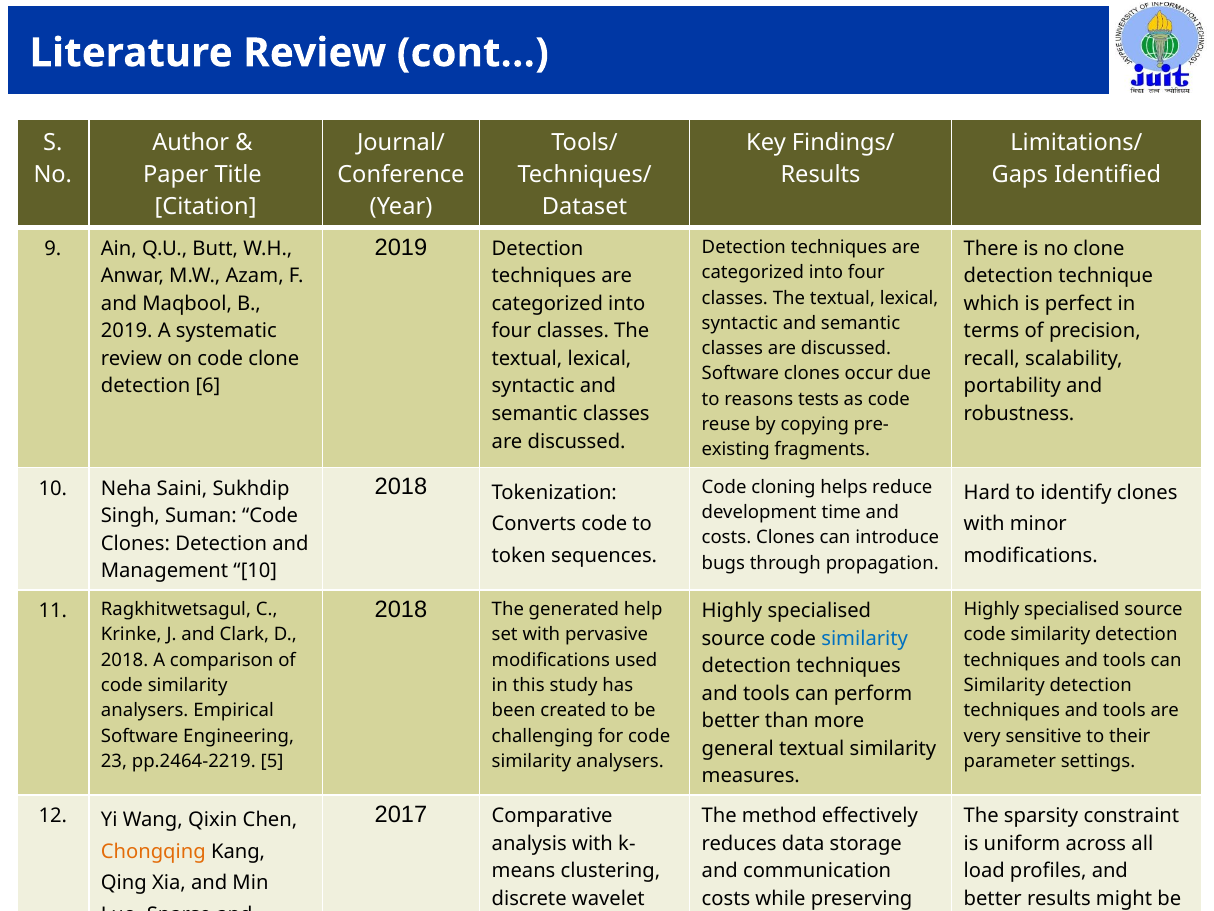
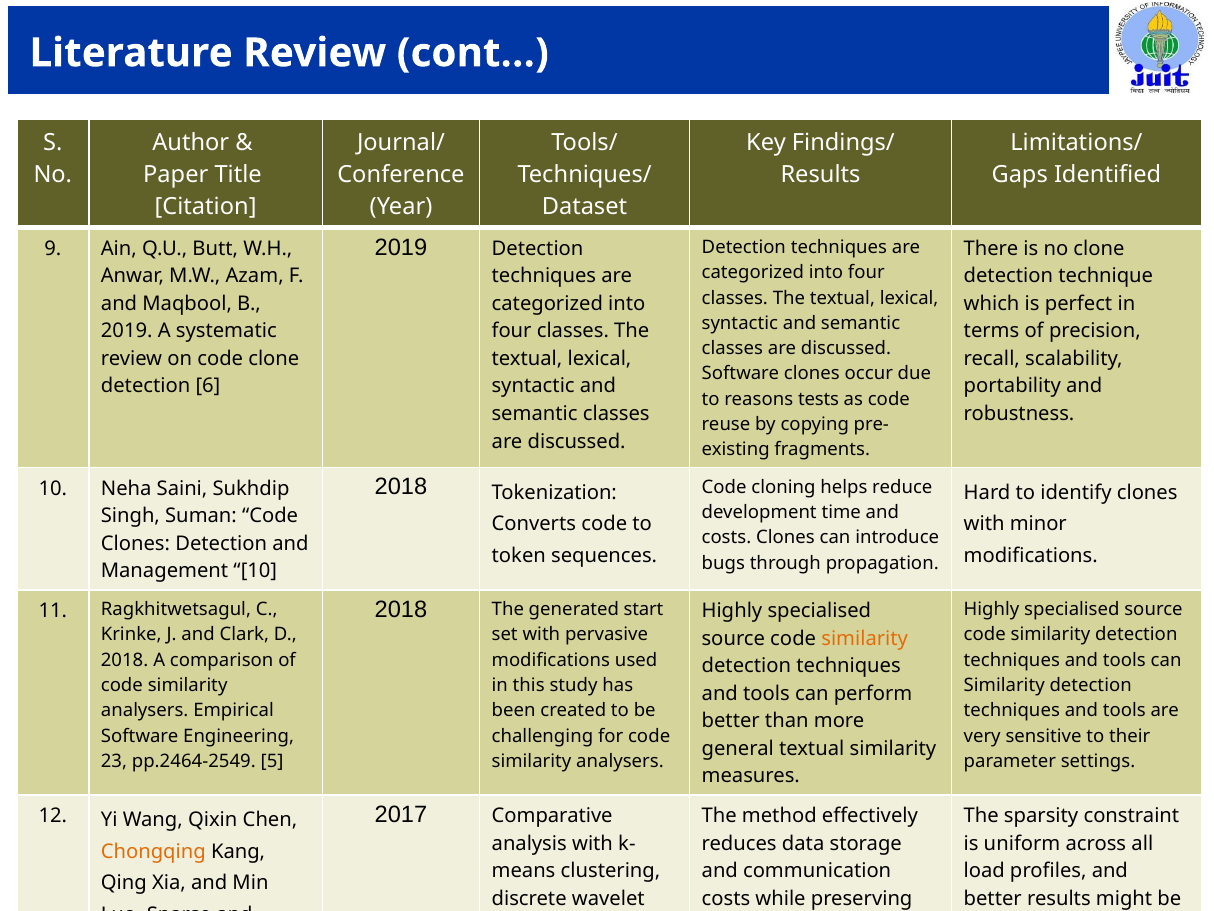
help: help -> start
similarity at (865, 638) colour: blue -> orange
pp.2464-2219: pp.2464-2219 -> pp.2464-2549
